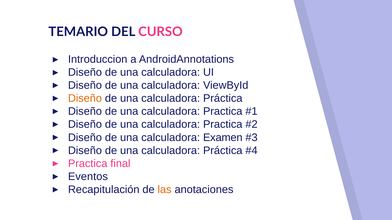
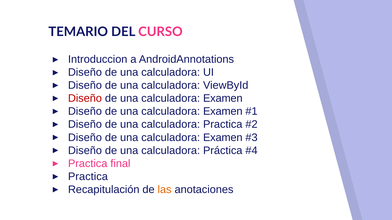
Diseño at (85, 99) colour: orange -> red
Práctica at (223, 99): Práctica -> Examen
Practica at (223, 112): Practica -> Examen
Eventos at (88, 177): Eventos -> Practica
